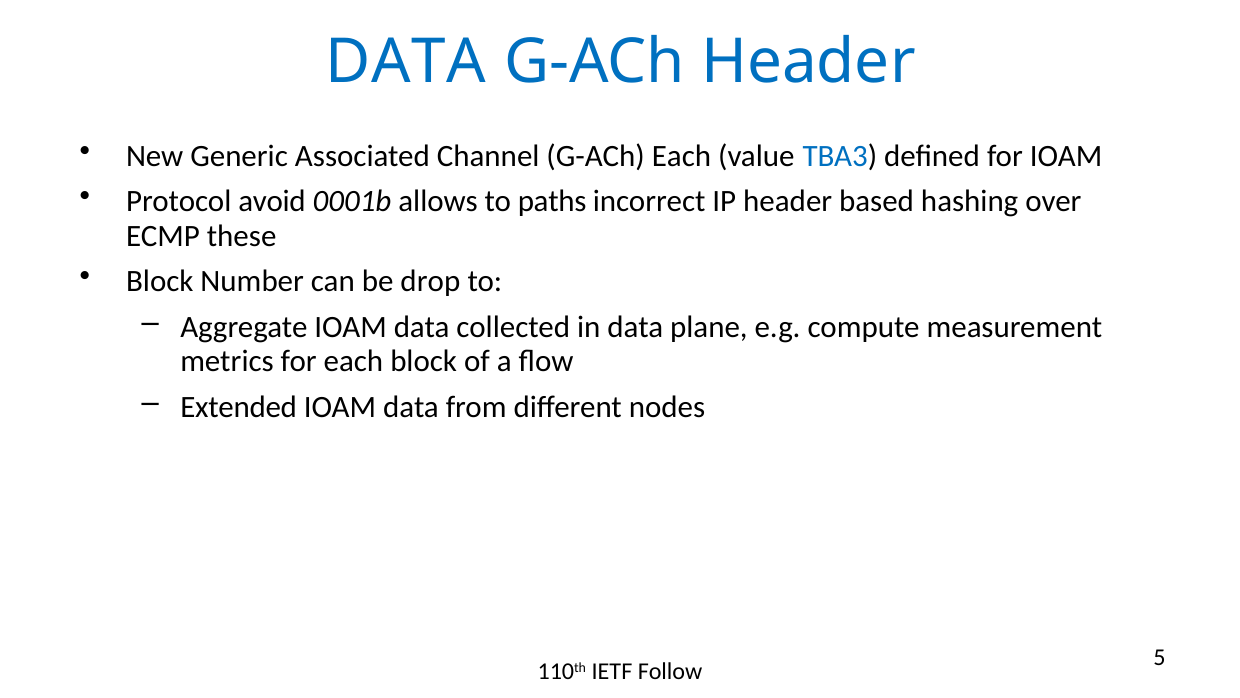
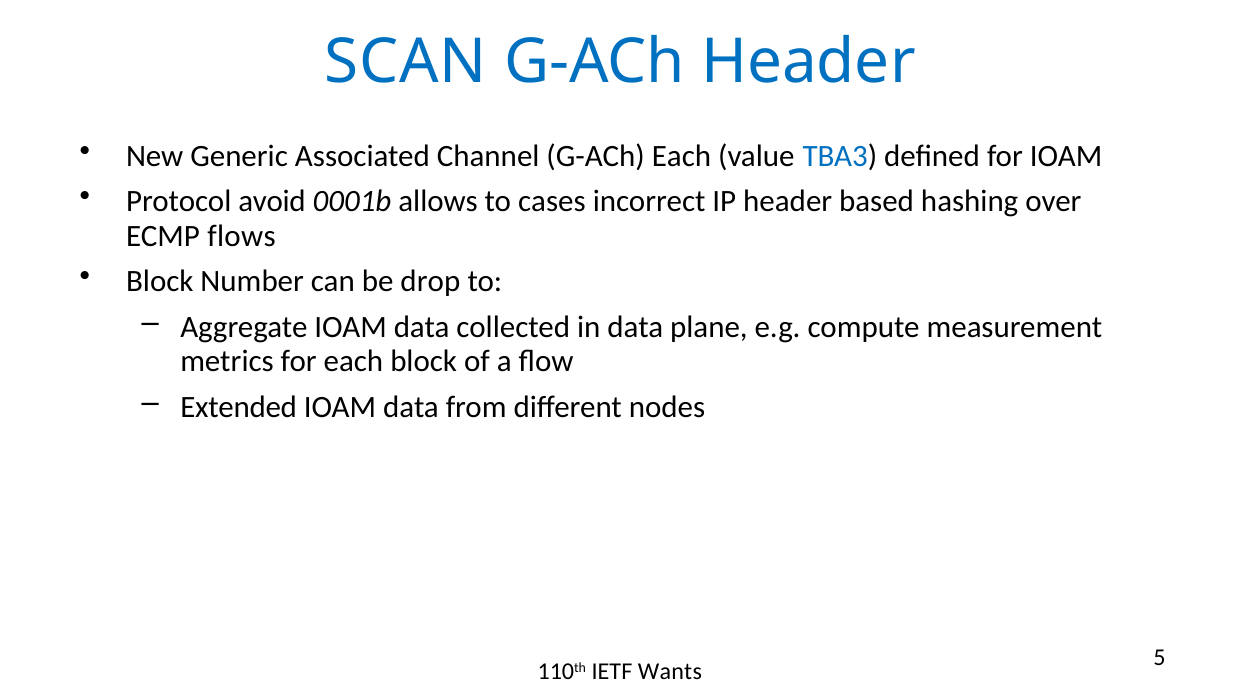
DATA at (406, 62): DATA -> SCAN
paths: paths -> cases
these: these -> flows
Follow: Follow -> Wants
